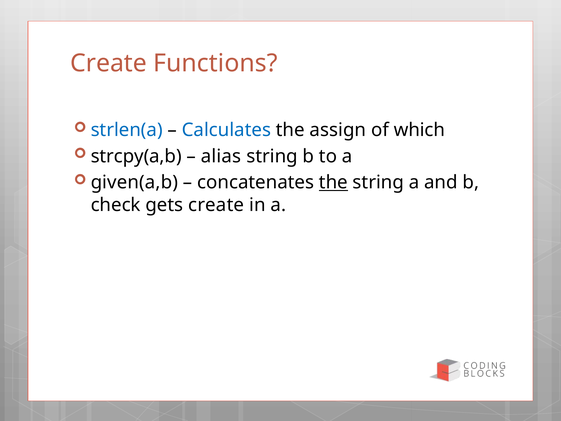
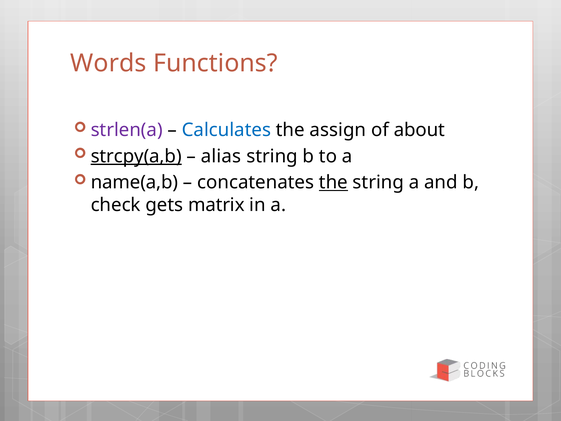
Create at (109, 63): Create -> Words
strlen(a colour: blue -> purple
which: which -> about
strcpy(a,b underline: none -> present
given(a,b: given(a,b -> name(a,b
gets create: create -> matrix
